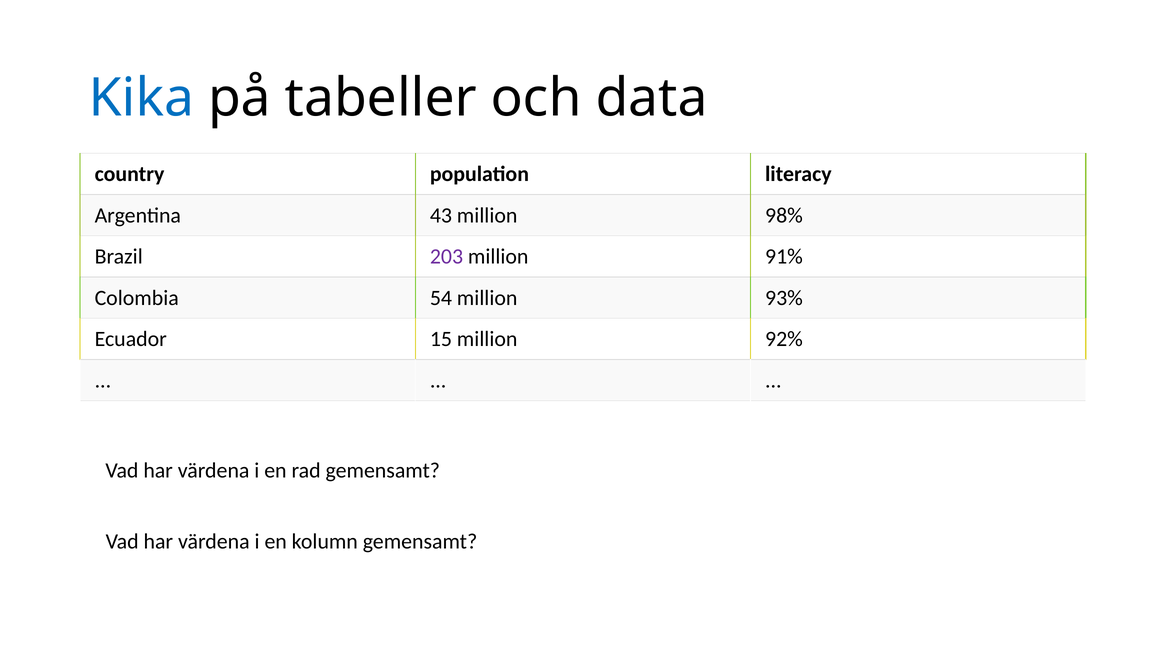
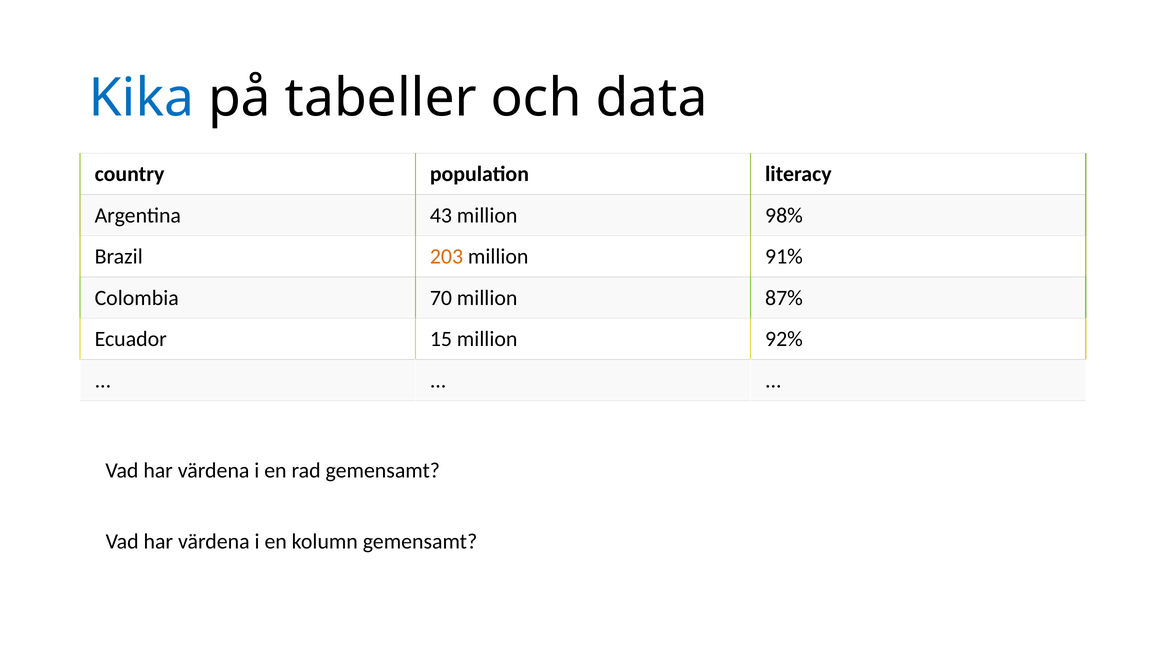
203 colour: purple -> orange
54: 54 -> 70
93%: 93% -> 87%
